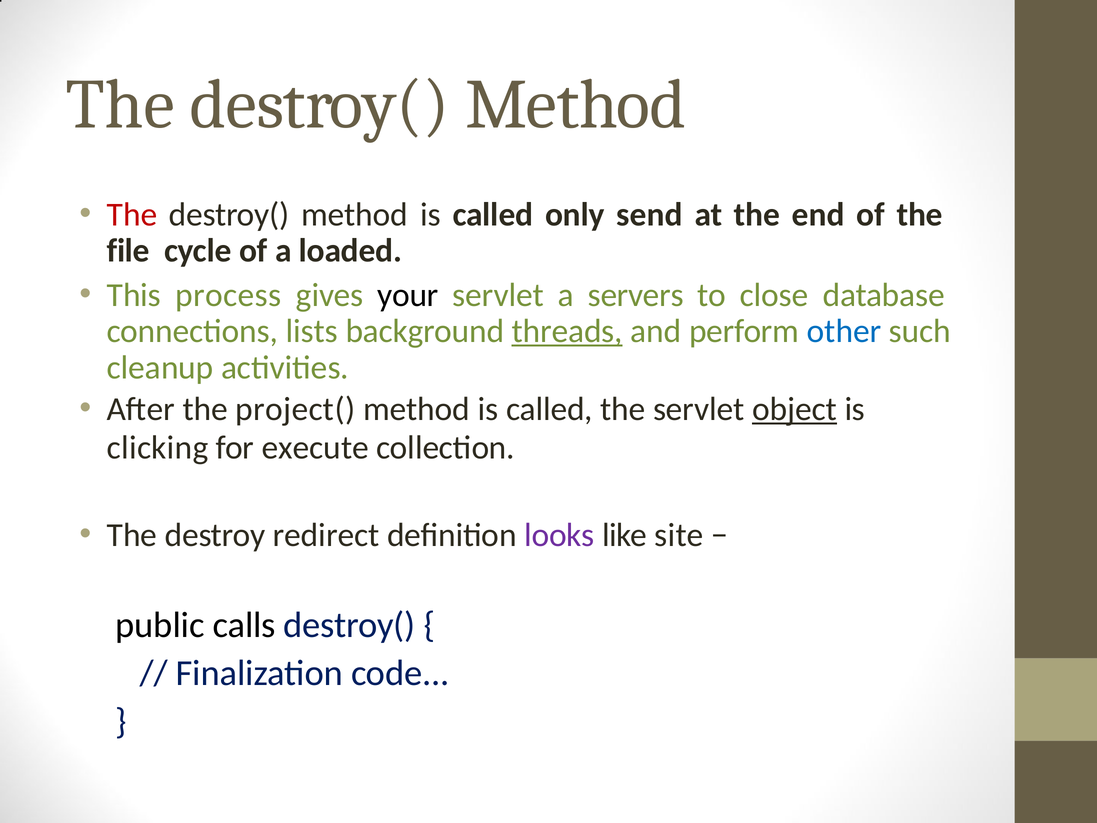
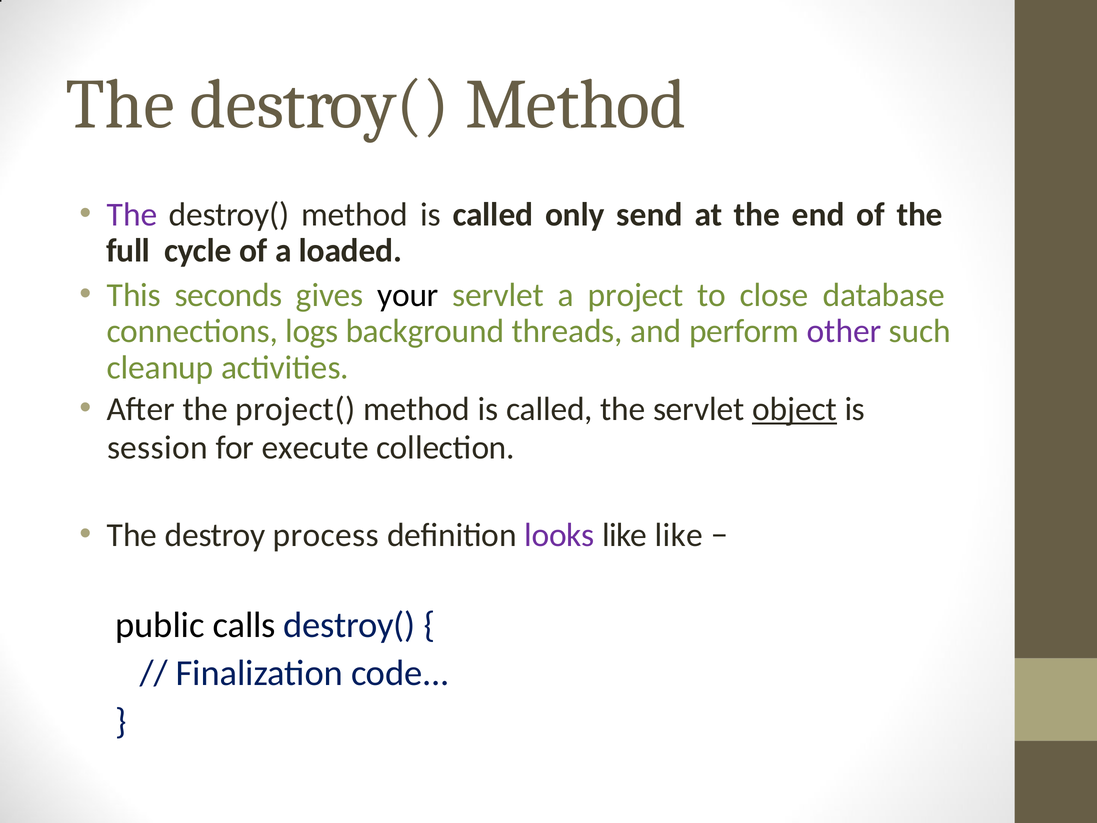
The at (132, 214) colour: red -> purple
file: file -> full
process: process -> seconds
servers: servers -> project
lists: lists -> logs
threads underline: present -> none
other colour: blue -> purple
clicking: clicking -> session
redirect: redirect -> process
like site: site -> like
